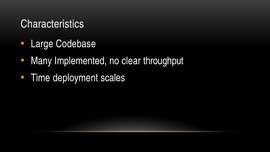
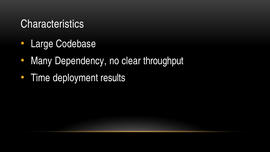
Implemented: Implemented -> Dependency
scales: scales -> results
